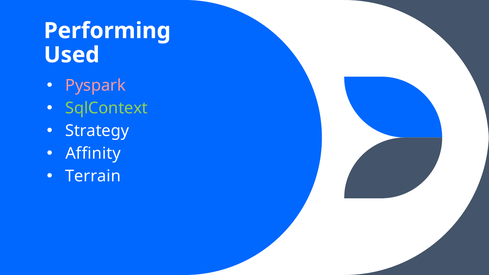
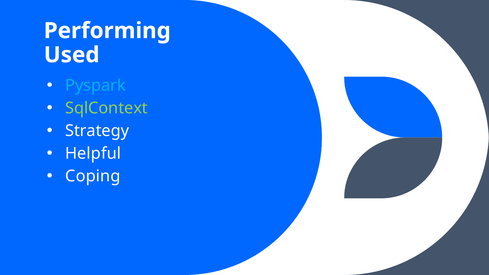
Pyspark colour: pink -> light blue
Affinity: Affinity -> Helpful
Terrain: Terrain -> Coping
